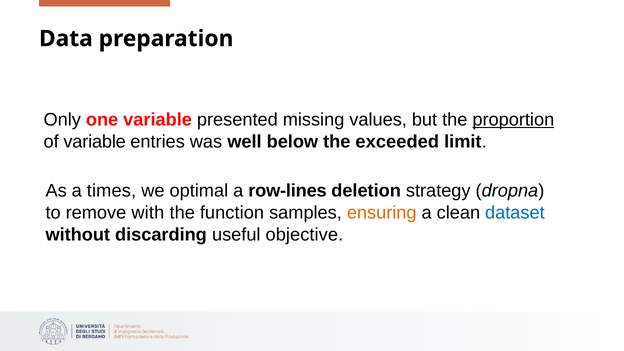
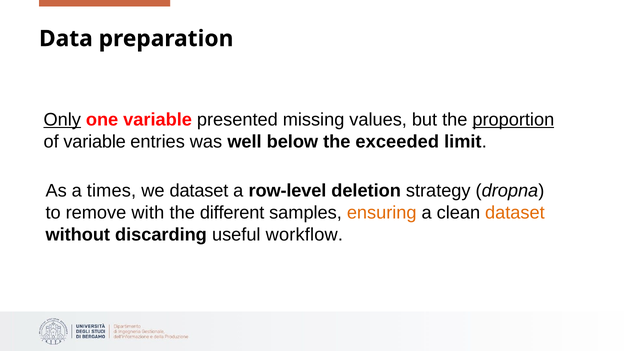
Only underline: none -> present
we optimal: optimal -> dataset
row-lines: row-lines -> row-level
function: function -> different
dataset at (515, 213) colour: blue -> orange
objective: objective -> workflow
